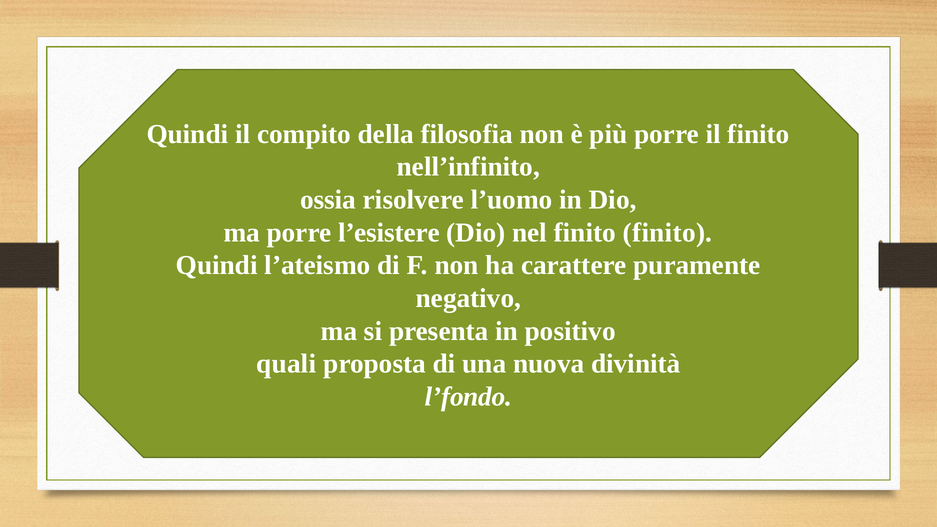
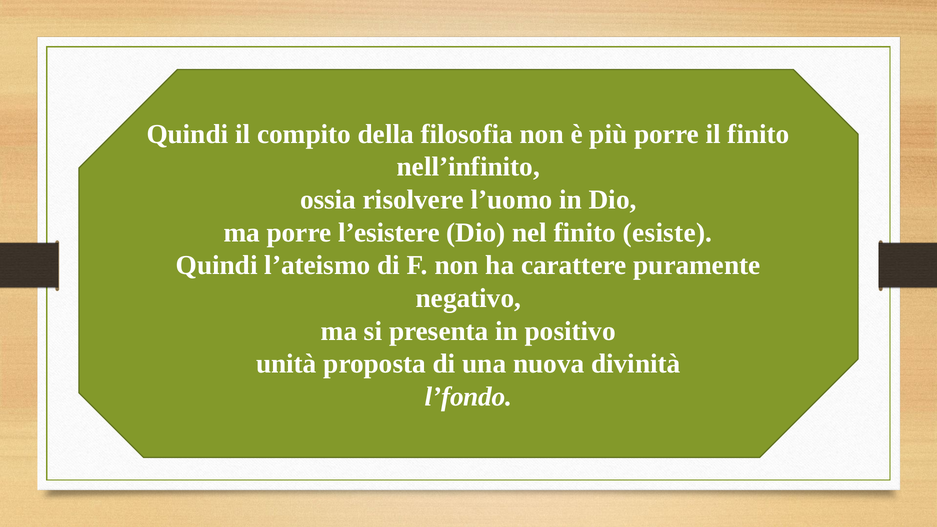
finito finito: finito -> esiste
quali: quali -> unità
